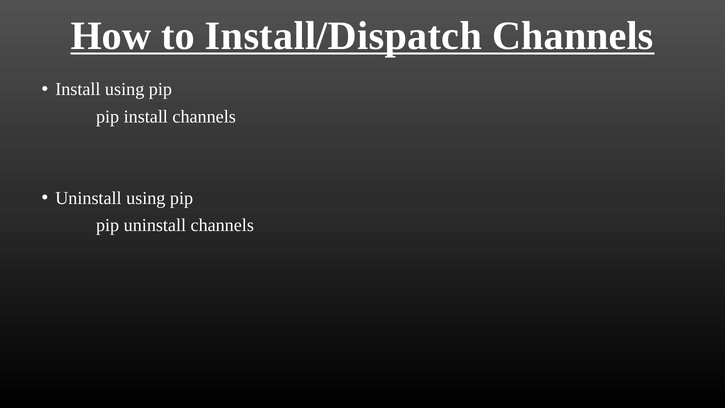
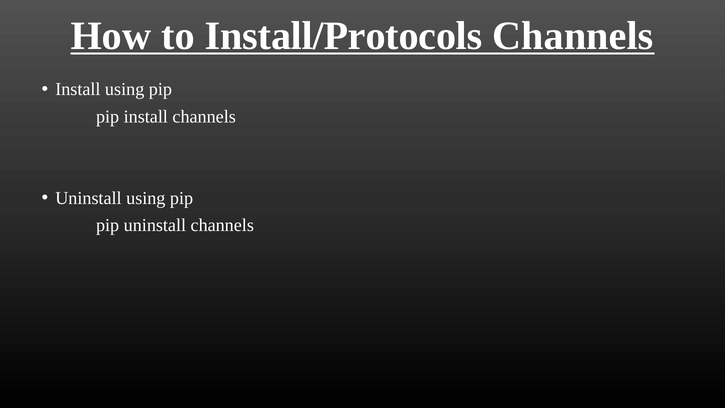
Install/Dispatch: Install/Dispatch -> Install/Protocols
